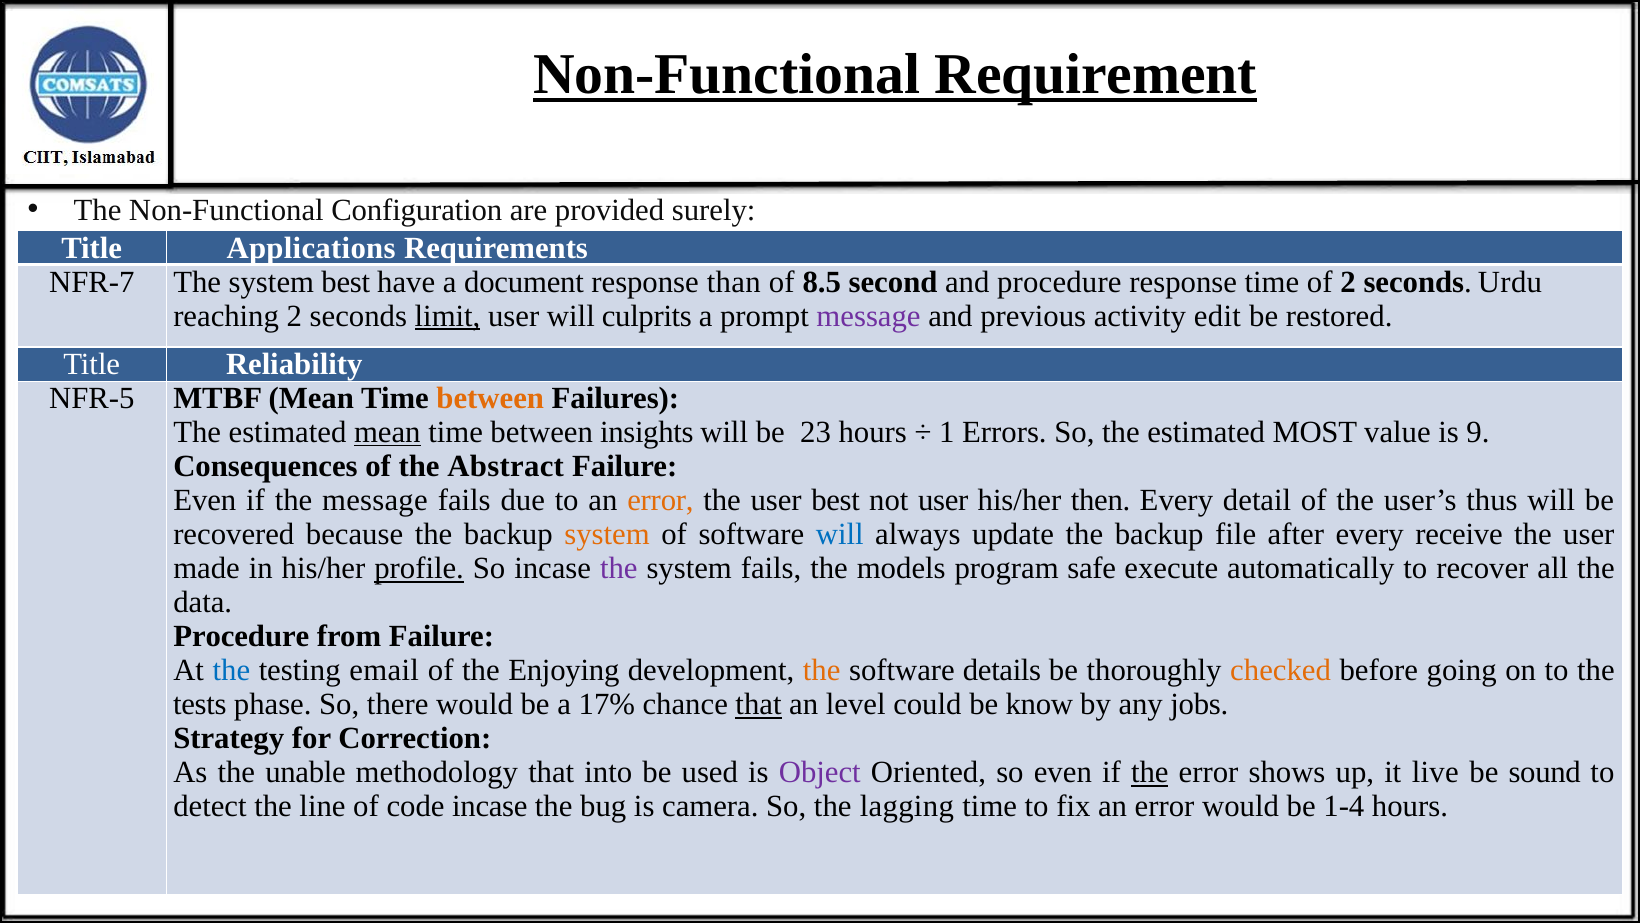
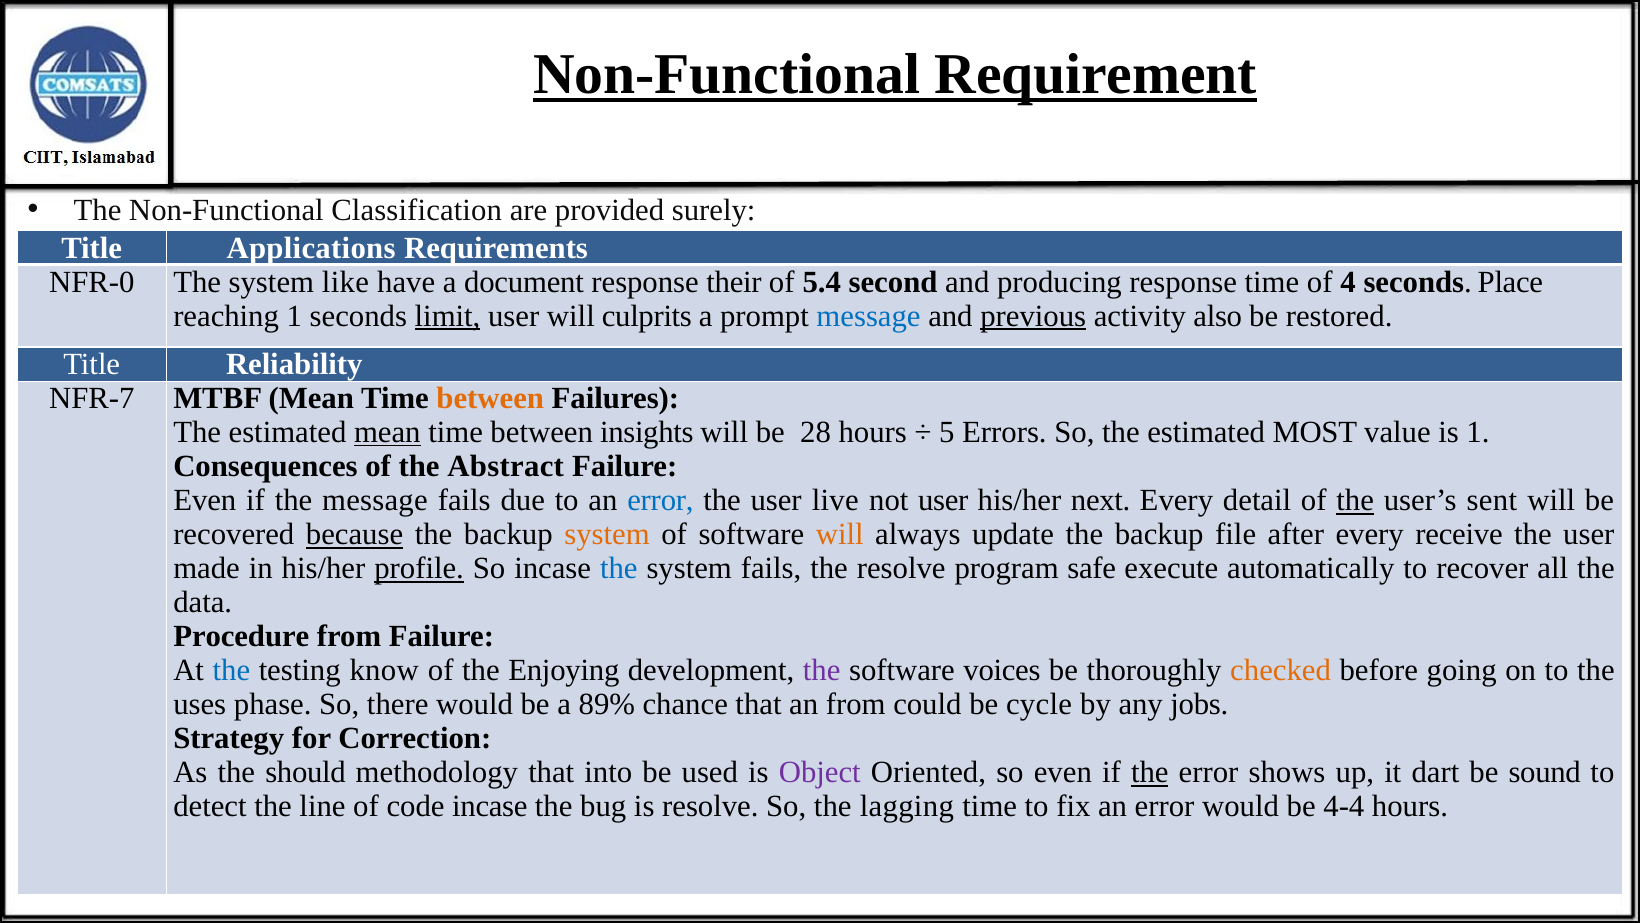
Configuration: Configuration -> Classification
NFR-7: NFR-7 -> NFR-0
system best: best -> like
than: than -> their
8.5: 8.5 -> 5.4
and procedure: procedure -> producing
of 2: 2 -> 4
Urdu: Urdu -> Place
reaching 2: 2 -> 1
message at (869, 316) colour: purple -> blue
previous underline: none -> present
edit: edit -> also
NFR-5: NFR-5 -> NFR-7
23: 23 -> 28
1: 1 -> 5
is 9: 9 -> 1
error at (660, 500) colour: orange -> blue
user best: best -> live
then: then -> next
the at (1355, 500) underline: none -> present
thus: thus -> sent
because underline: none -> present
will at (840, 534) colour: blue -> orange
the at (619, 568) colour: purple -> blue
the models: models -> resolve
email: email -> know
the at (822, 670) colour: orange -> purple
details: details -> voices
tests: tests -> uses
17%: 17% -> 89%
that at (759, 704) underline: present -> none
an level: level -> from
know: know -> cycle
unable: unable -> should
live: live -> dart
is camera: camera -> resolve
1-4: 1-4 -> 4-4
